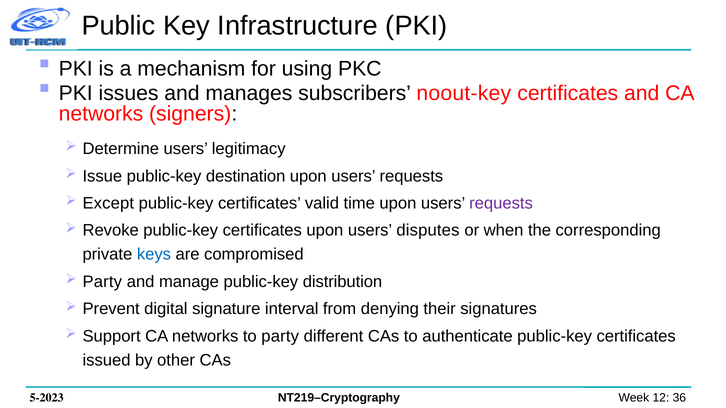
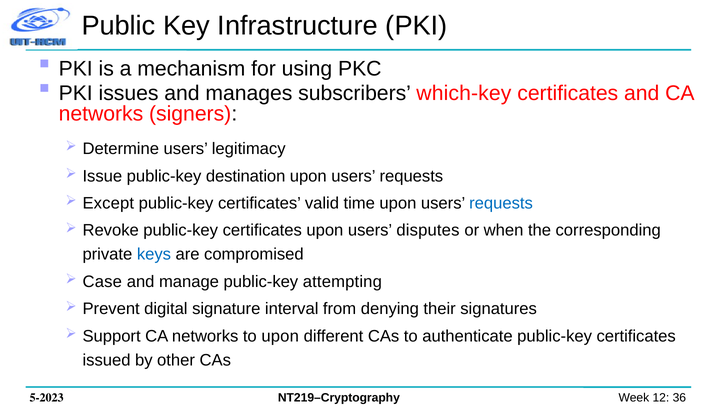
noout-key: noout-key -> which-key
requests at (501, 203) colour: purple -> blue
Party at (102, 282): Party -> Case
distribution: distribution -> attempting
to party: party -> upon
